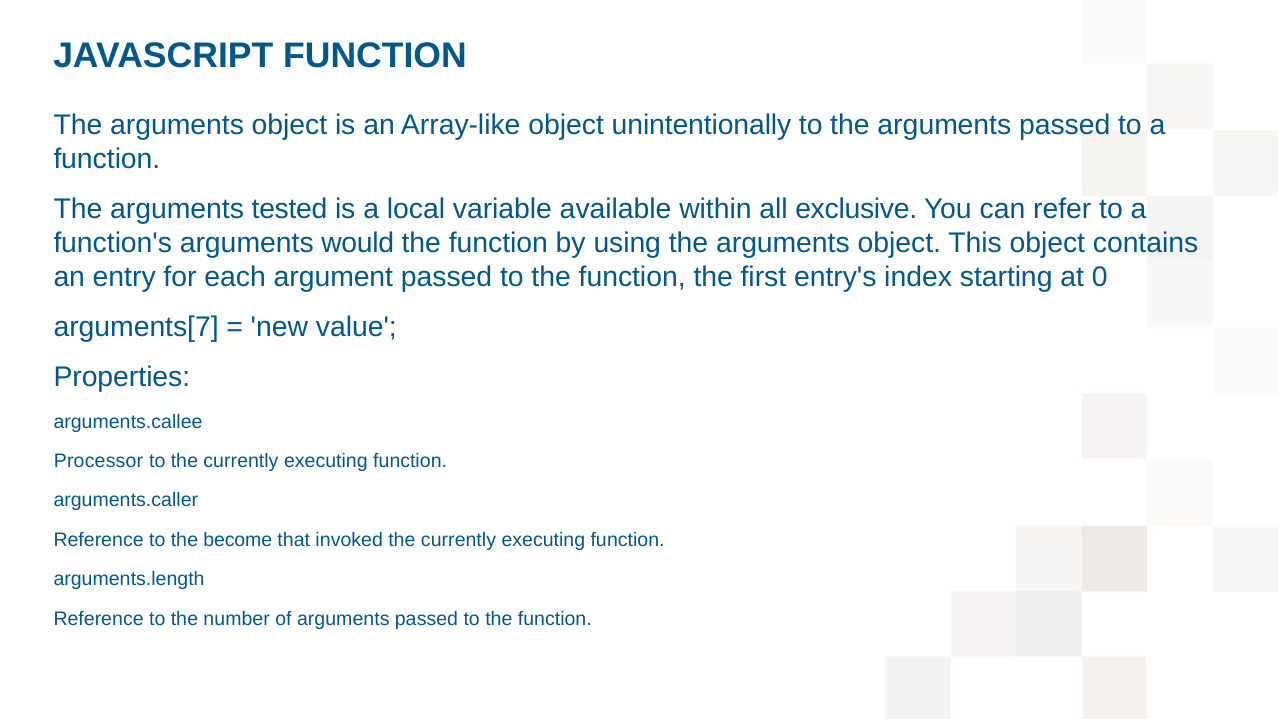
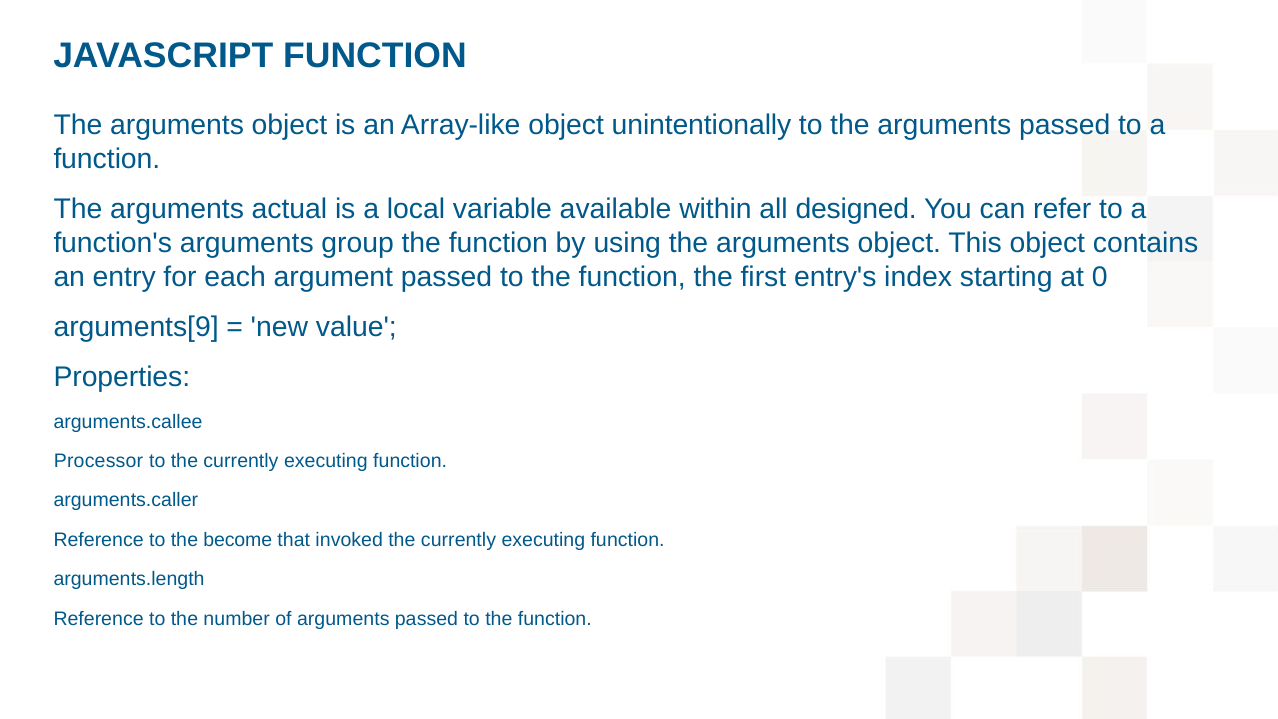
tested: tested -> actual
exclusive: exclusive -> designed
would: would -> group
arguments[7: arguments[7 -> arguments[9
